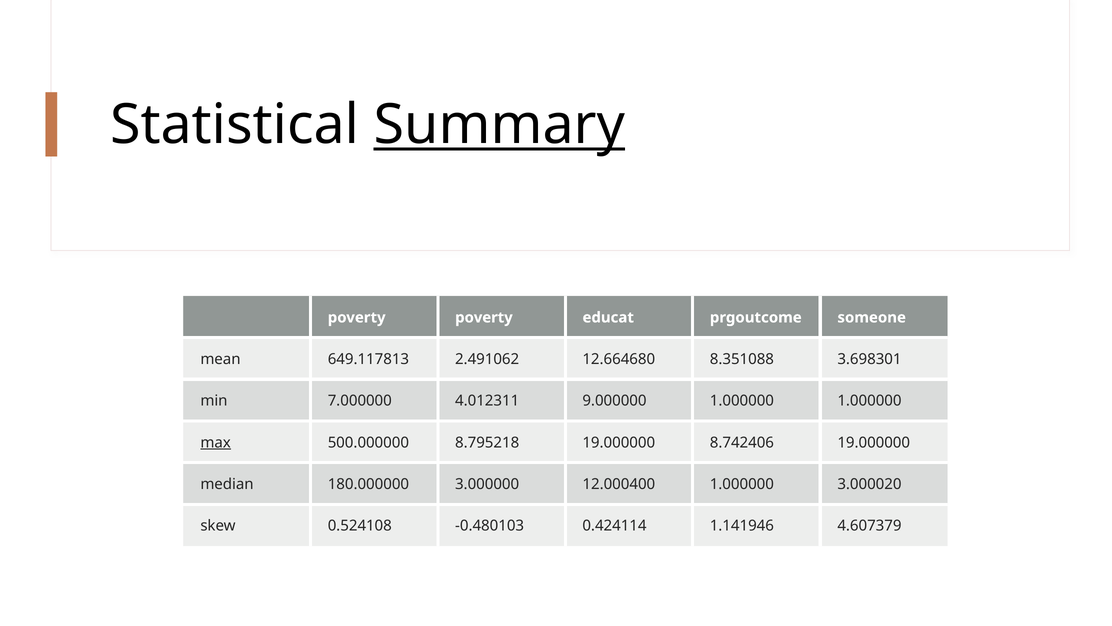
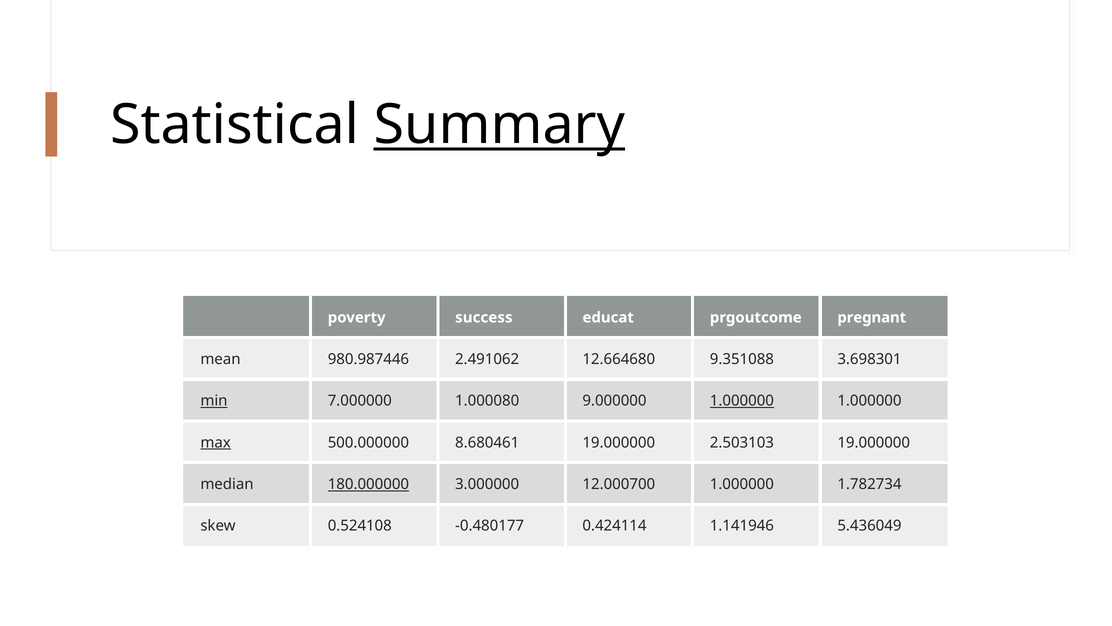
poverty poverty: poverty -> success
someone: someone -> pregnant
649.117813: 649.117813 -> 980.987446
8.351088: 8.351088 -> 9.351088
min underline: none -> present
4.012311: 4.012311 -> 1.000080
1.000000 at (742, 401) underline: none -> present
8.795218: 8.795218 -> 8.680461
8.742406: 8.742406 -> 2.503103
180.000000 underline: none -> present
12.000400: 12.000400 -> 12.000700
3.000020: 3.000020 -> 1.782734
-0.480103: -0.480103 -> -0.480177
4.607379: 4.607379 -> 5.436049
